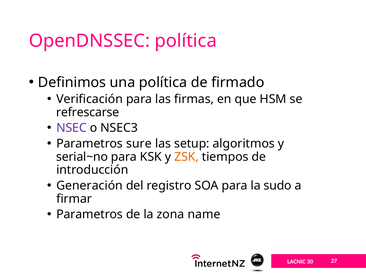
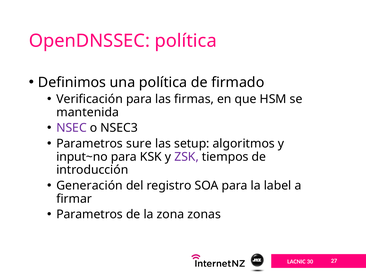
refrescarse: refrescarse -> mantenida
serial~no: serial~no -> input~no
ZSK colour: orange -> purple
sudo: sudo -> label
name: name -> zonas
